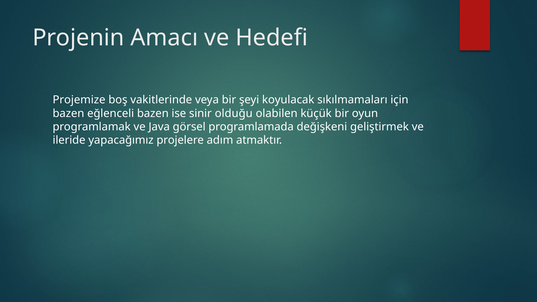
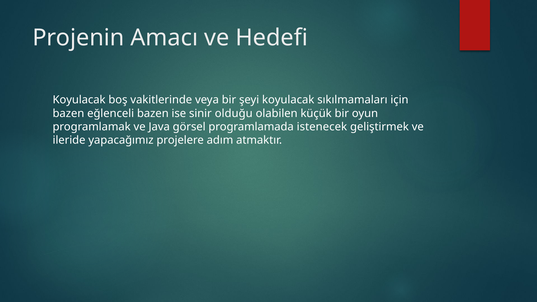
Projemize at (79, 100): Projemize -> Koyulacak
değişkeni: değişkeni -> istenecek
